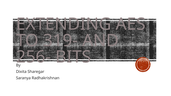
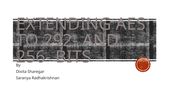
319-: 319- -> 292-
